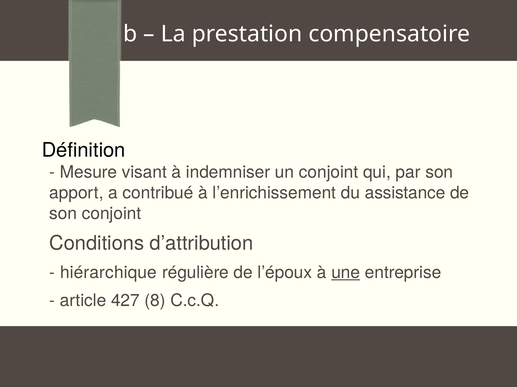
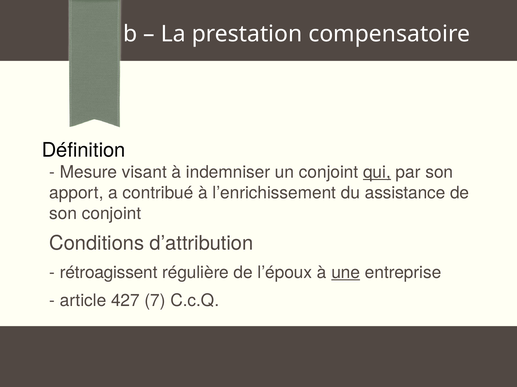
qui underline: none -> present
hiérarchique: hiérarchique -> rétroagissent
8: 8 -> 7
